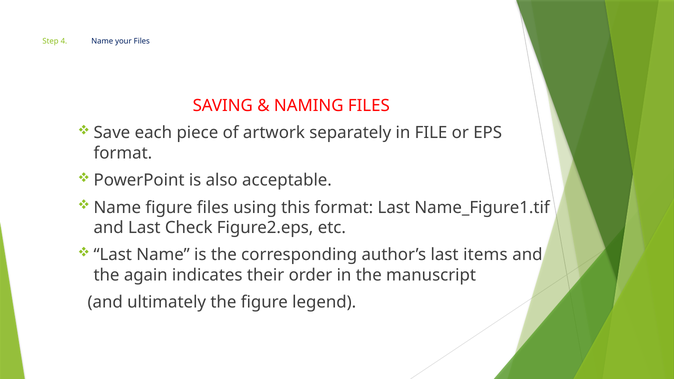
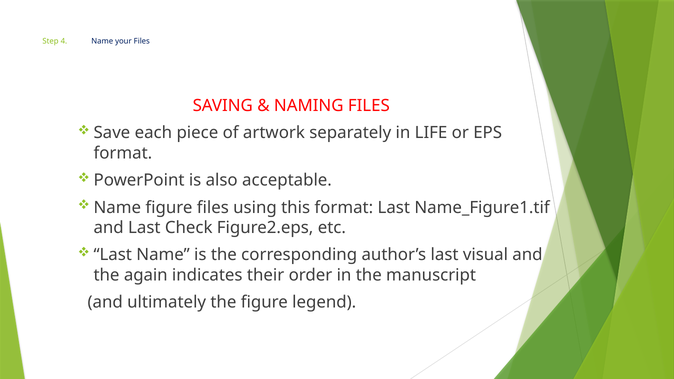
FILE: FILE -> LIFE
items: items -> visual
